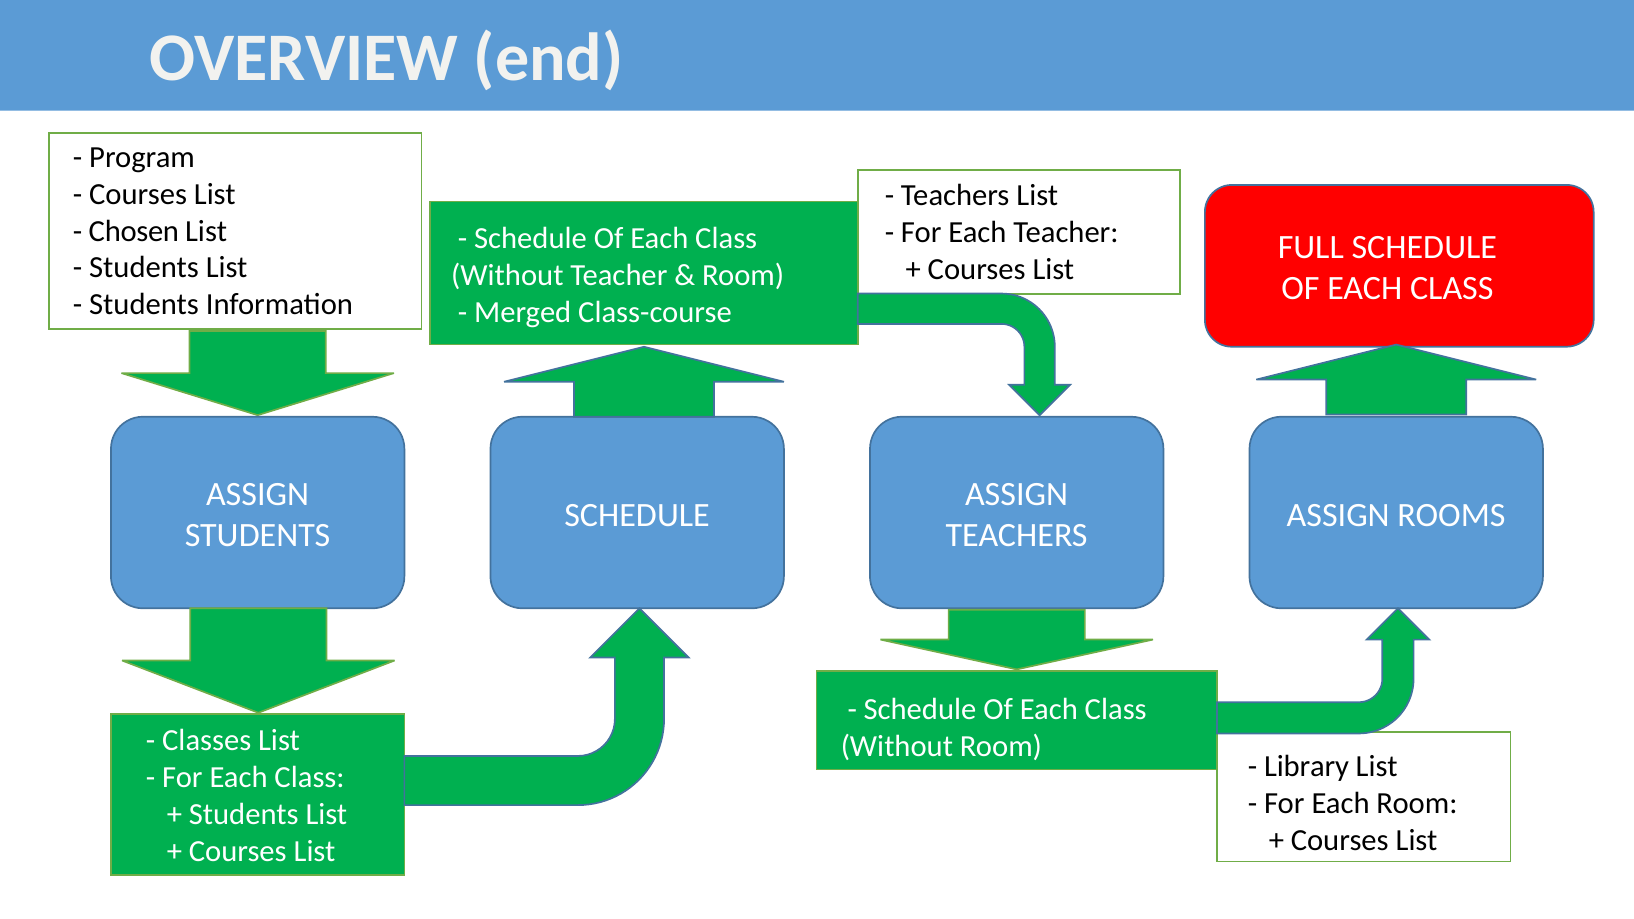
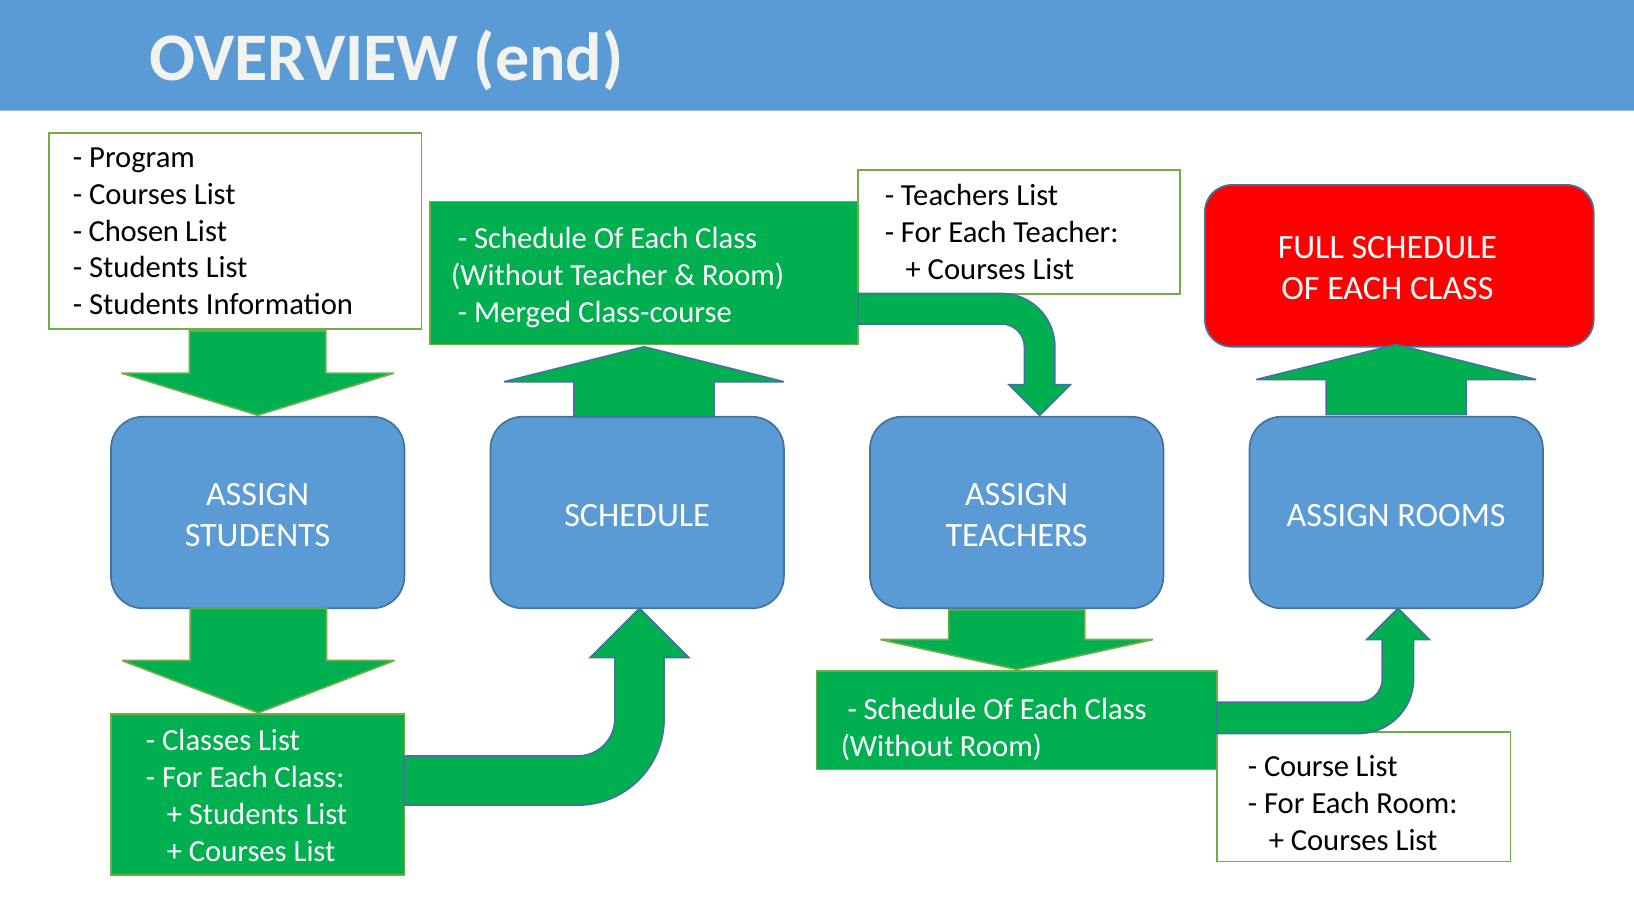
Library: Library -> Course
